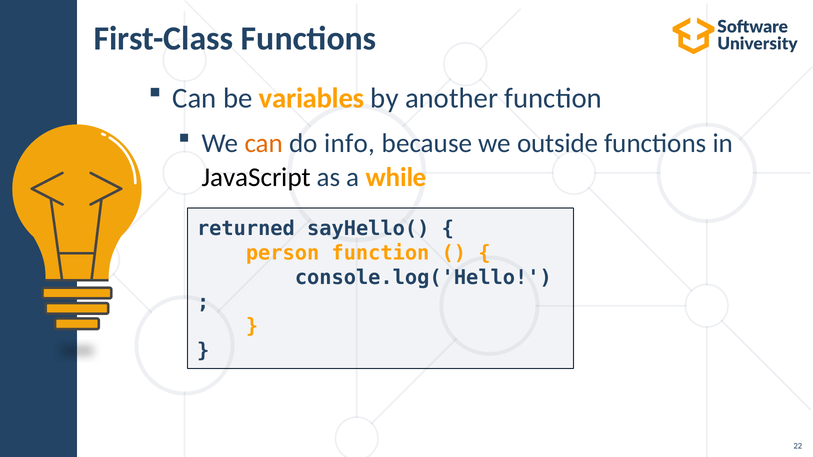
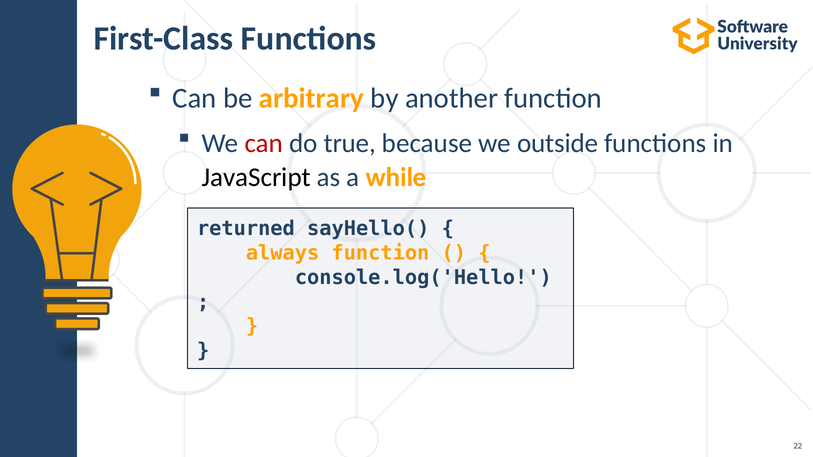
variables: variables -> arbitrary
can at (264, 143) colour: orange -> red
info: info -> true
person: person -> always
